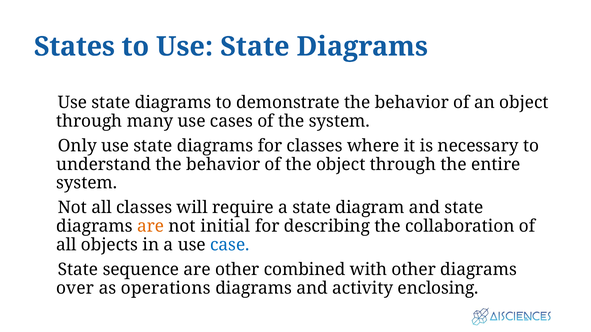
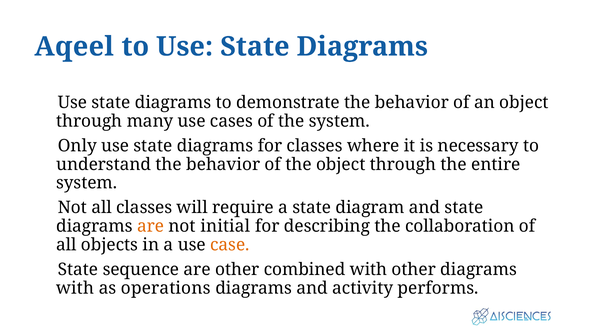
States: States -> Aqeel
case colour: blue -> orange
over at (75, 288): over -> with
enclosing: enclosing -> performs
